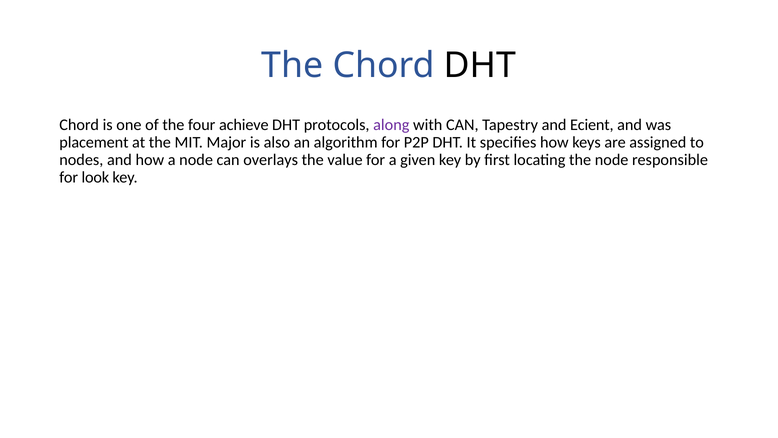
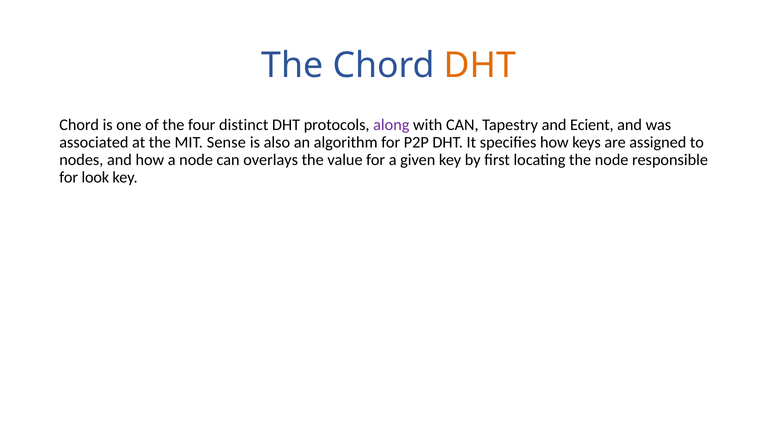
DHT at (480, 65) colour: black -> orange
achieve: achieve -> distinct
placement: placement -> associated
Major: Major -> Sense
